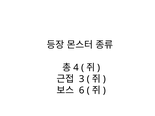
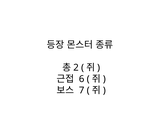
4: 4 -> 2
3: 3 -> 6
6: 6 -> 7
